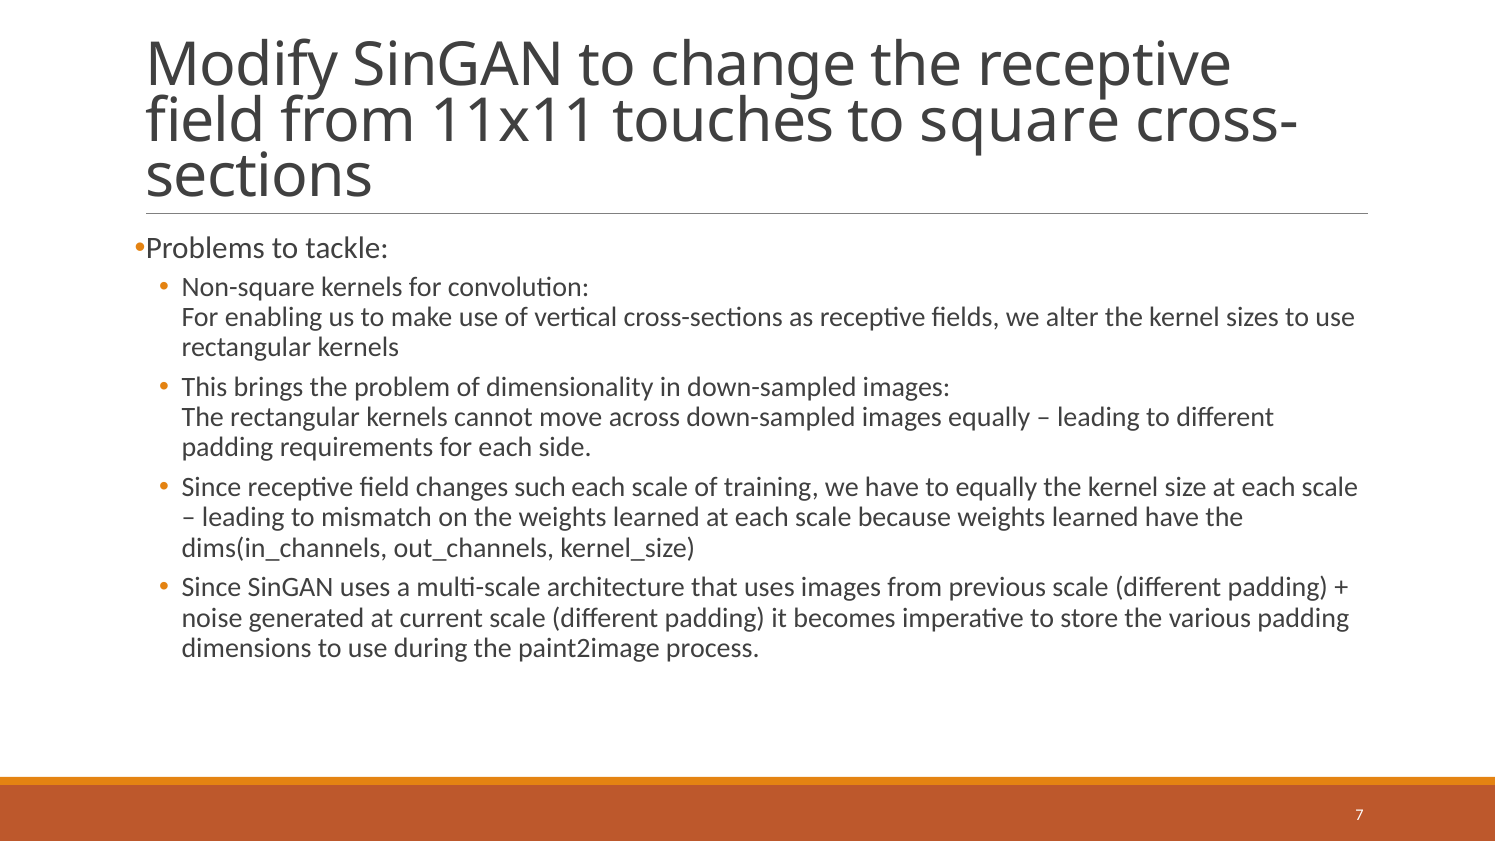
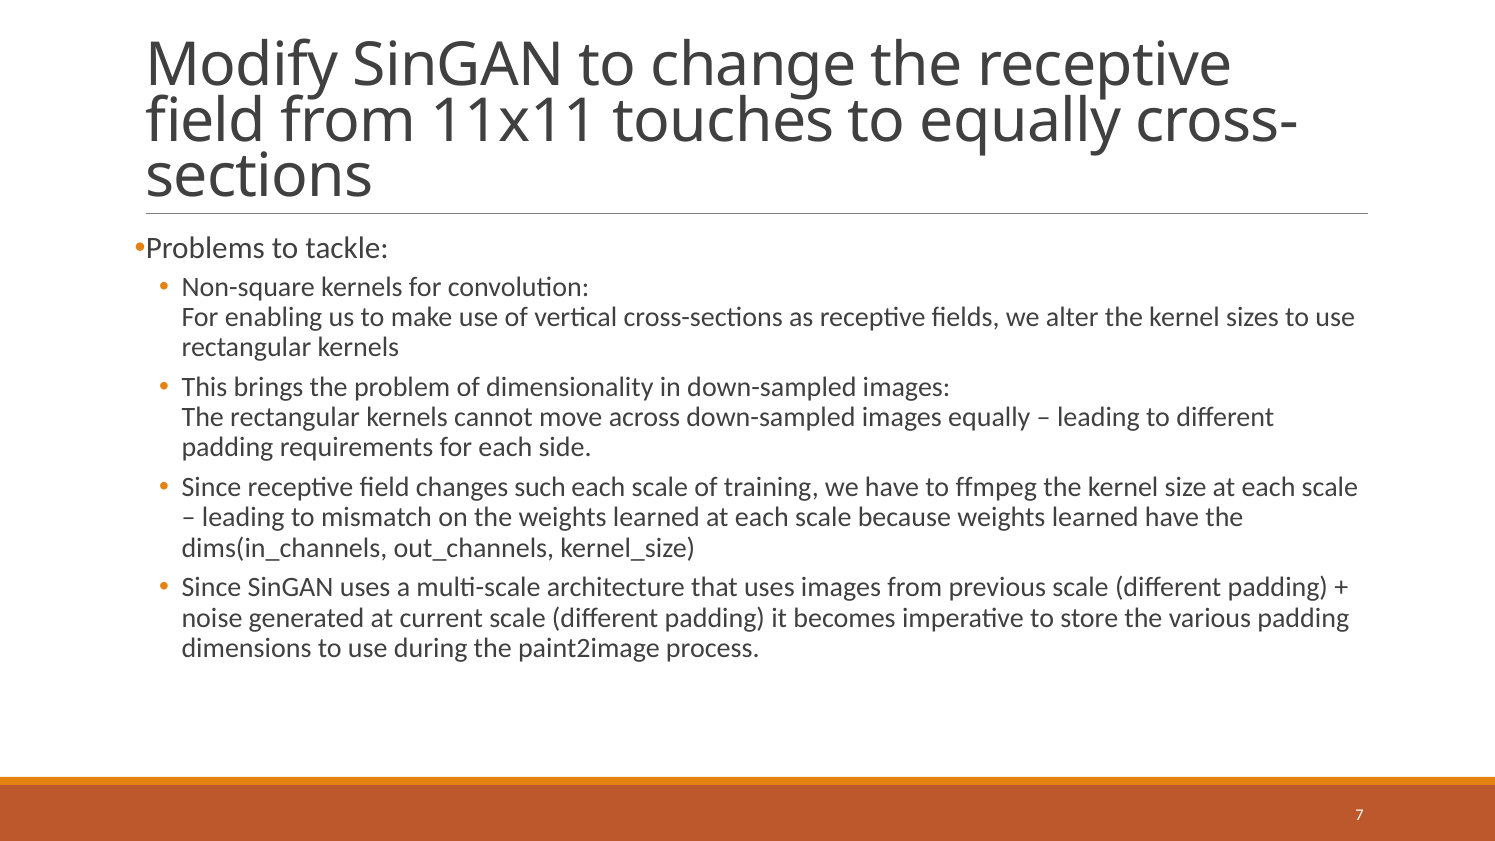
to square: square -> equally
to equally: equally -> ffmpeg
